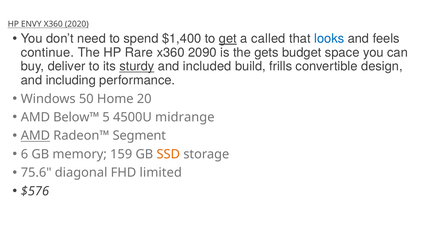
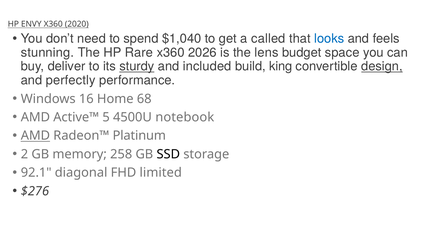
$1,400: $1,400 -> $1,040
get underline: present -> none
continue: continue -> stunning
2090: 2090 -> 2026
gets: gets -> lens
frills: frills -> king
design underline: none -> present
including: including -> perfectly
50: 50 -> 16
20: 20 -> 68
Below™: Below™ -> Active™
midrange: midrange -> notebook
Segment: Segment -> Platinum
6: 6 -> 2
159: 159 -> 258
SSD colour: orange -> black
75.6: 75.6 -> 92.1
$576: $576 -> $276
